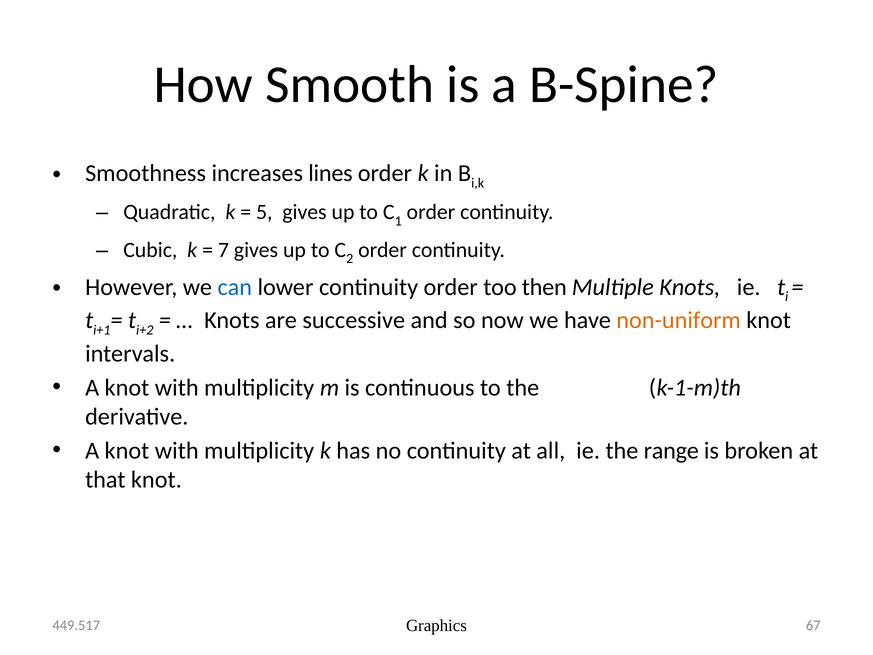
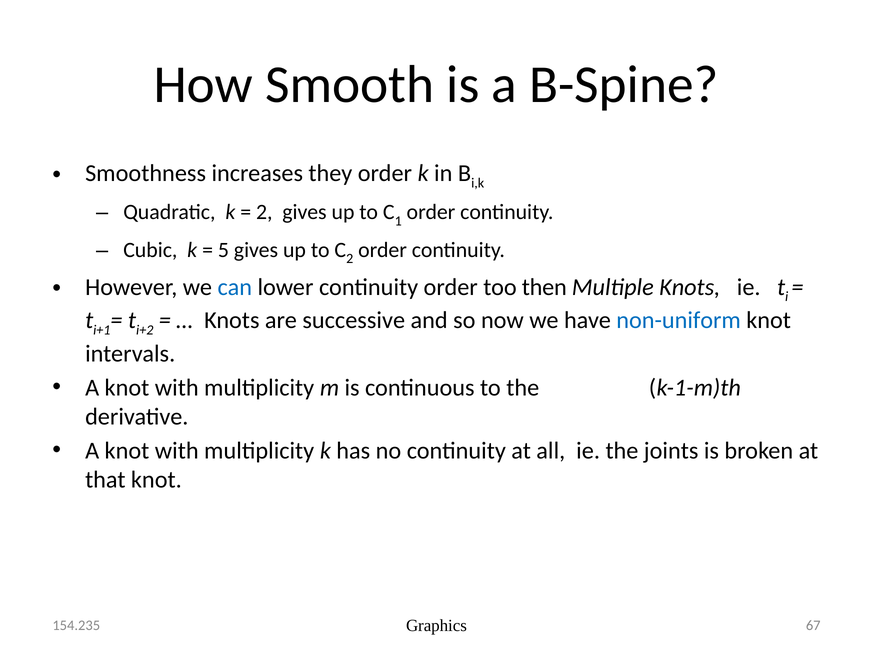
lines: lines -> they
5 at (264, 212): 5 -> 2
7: 7 -> 5
non-uniform colour: orange -> blue
range: range -> joints
449.517: 449.517 -> 154.235
